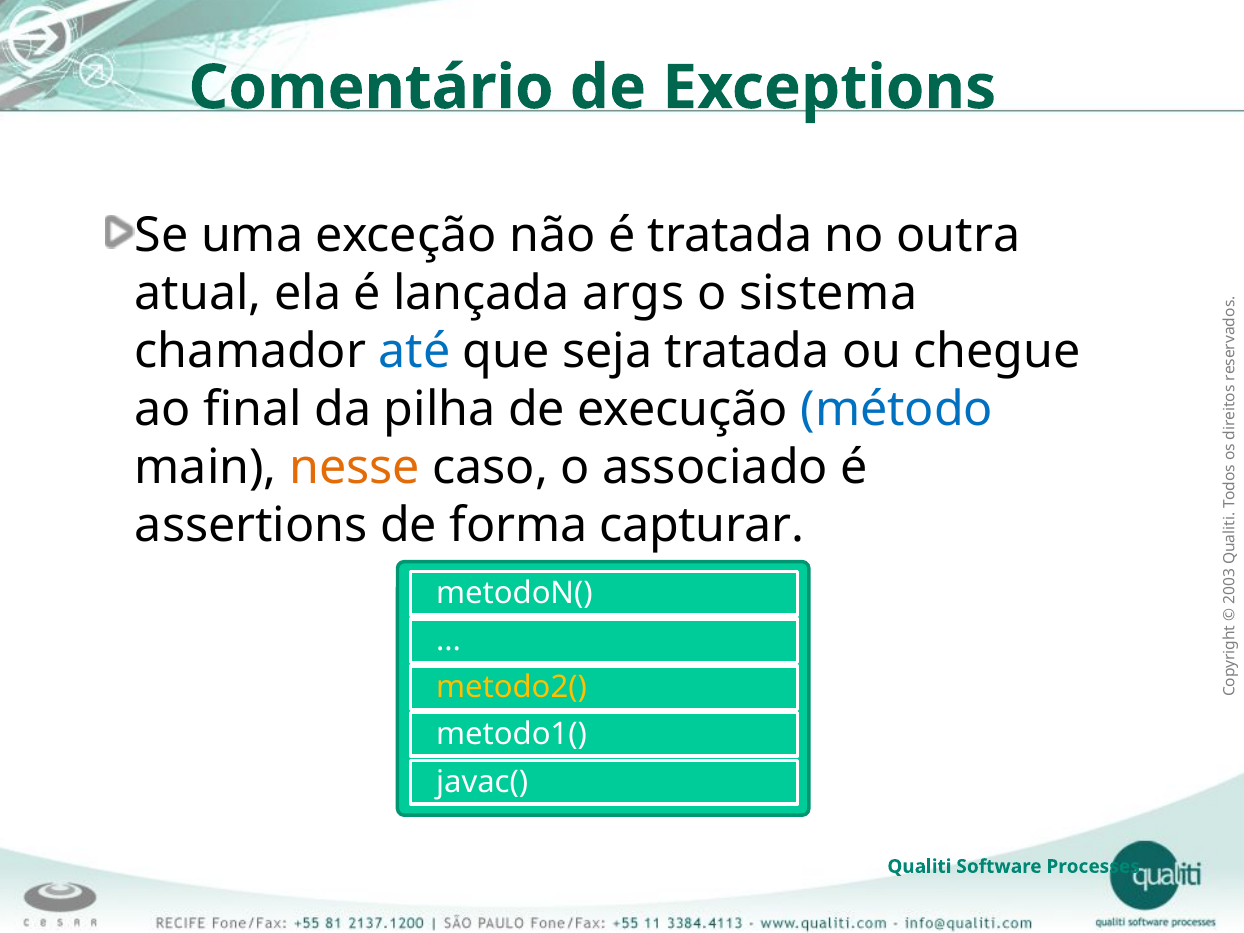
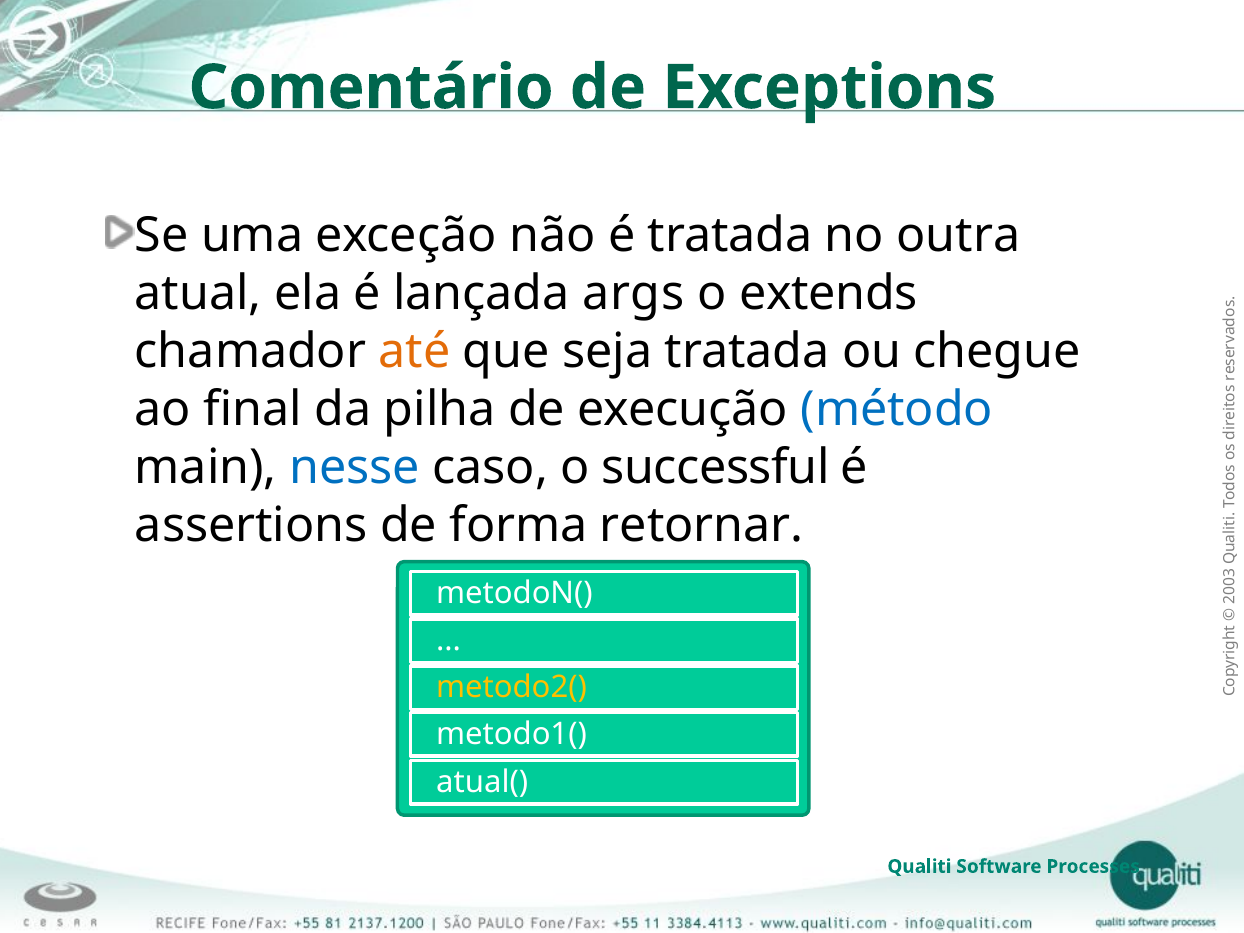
sistema: sistema -> extends
até colour: blue -> orange
nesse colour: orange -> blue
associado: associado -> successful
capturar: capturar -> retornar
javac(: javac( -> atual(
